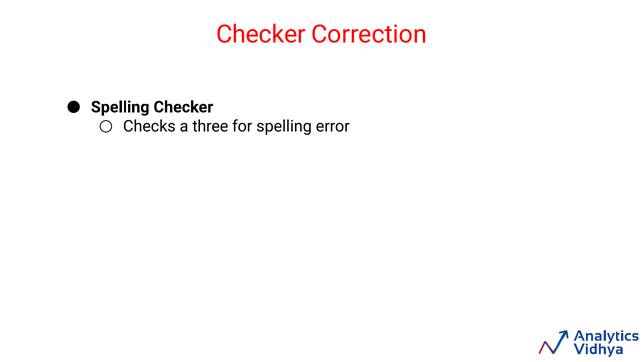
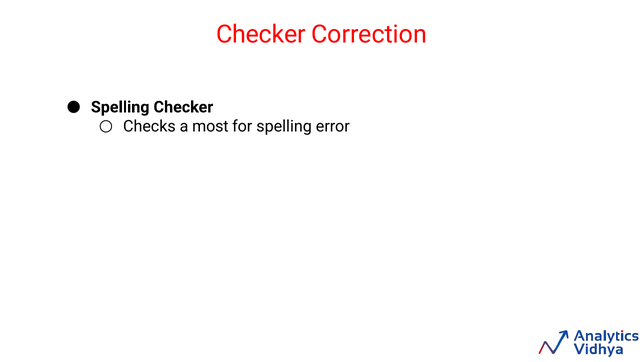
three: three -> most
